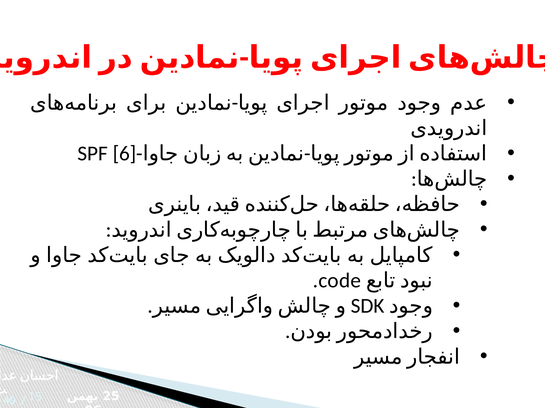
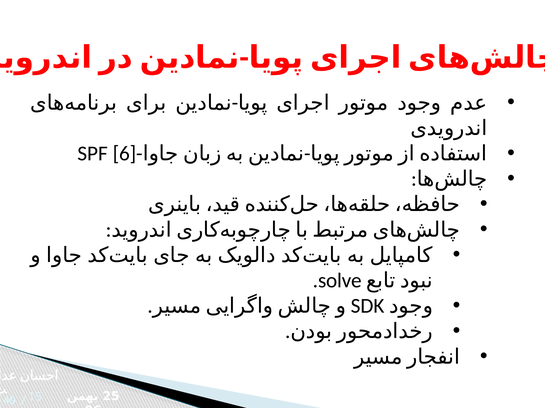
code: code -> solve
